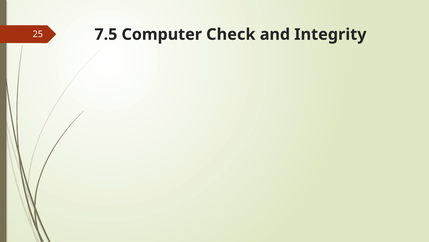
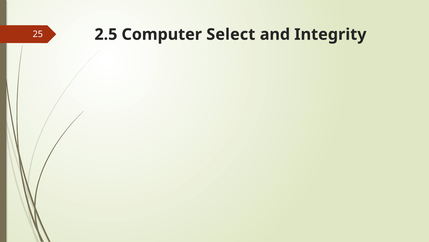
7.5: 7.5 -> 2.5
Check: Check -> Select
